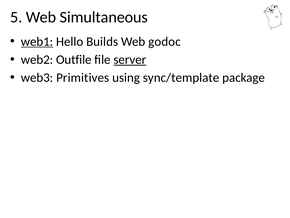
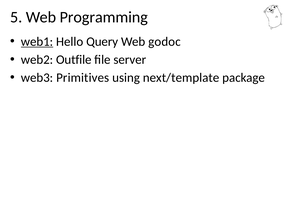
Simultaneous: Simultaneous -> Programming
Builds: Builds -> Query
server underline: present -> none
sync/template: sync/template -> next/template
